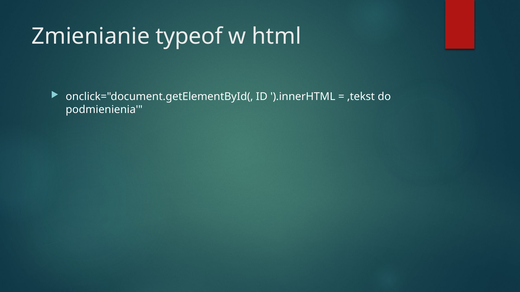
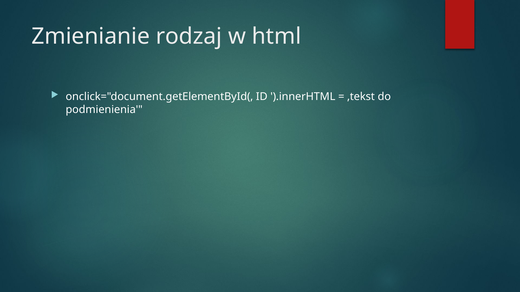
typeof: typeof -> rodzaj
